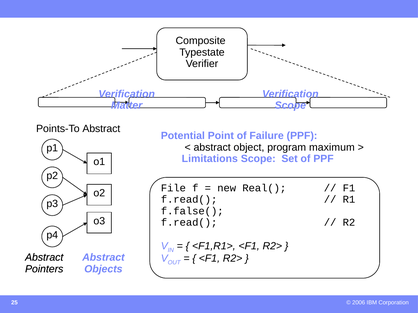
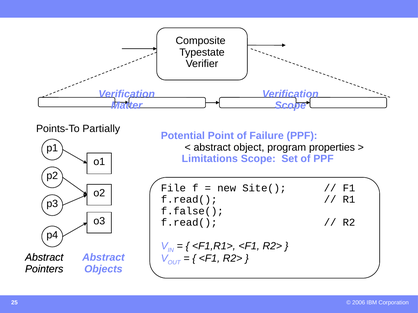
Points-To Abstract: Abstract -> Partially
maximum: maximum -> properties
Real(: Real( -> Site(
